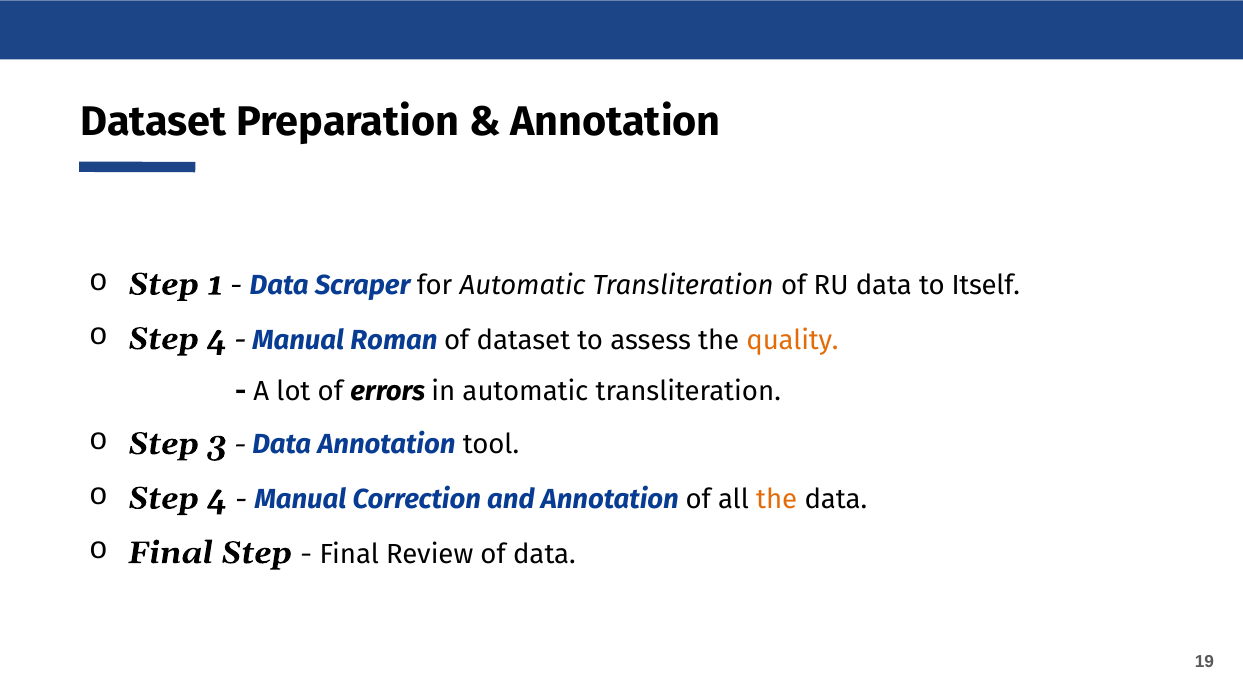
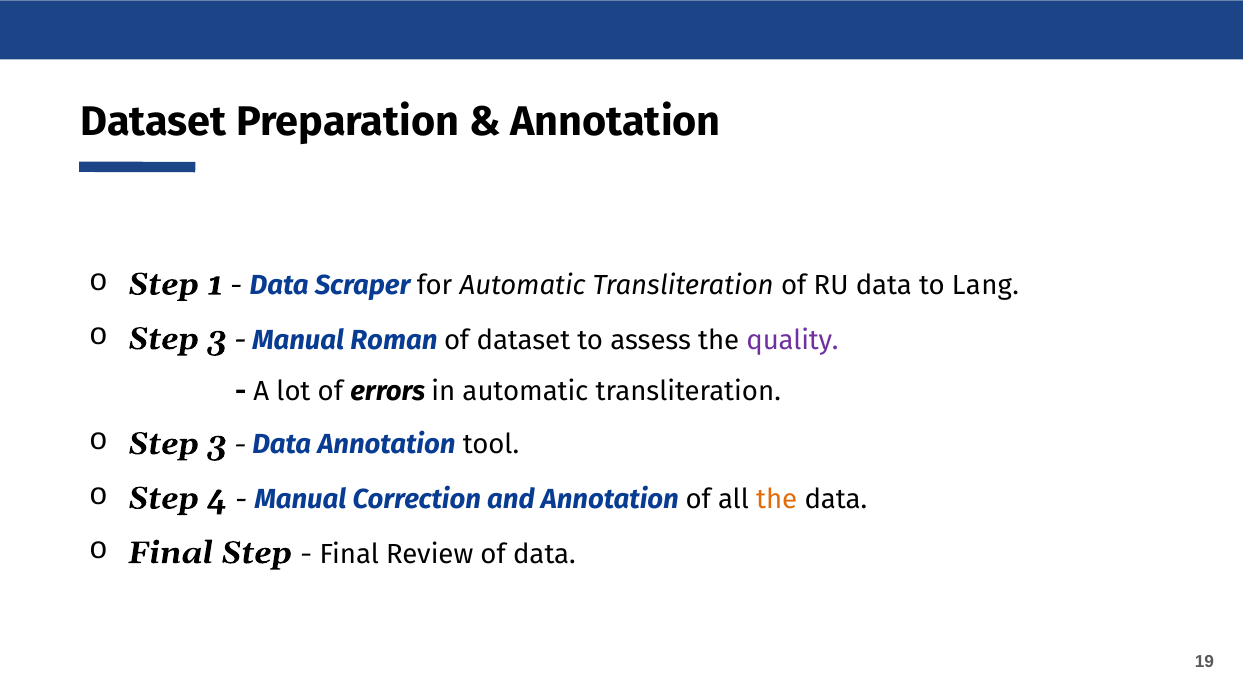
Itself: Itself -> Lang
4 at (217, 339): 4 -> 3
quality colour: orange -> purple
